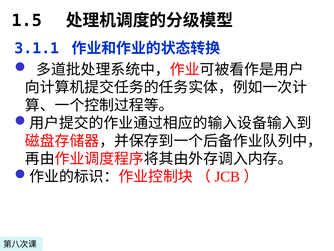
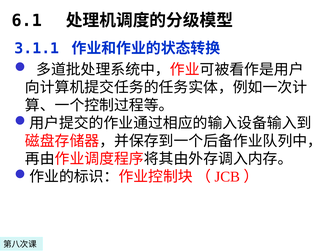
1.5: 1.5 -> 6.1
